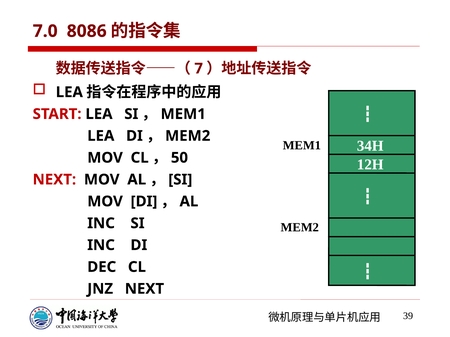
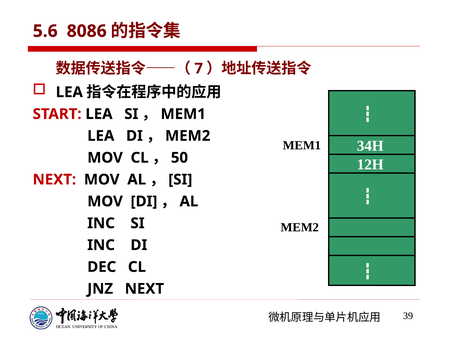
7.0: 7.0 -> 5.6
